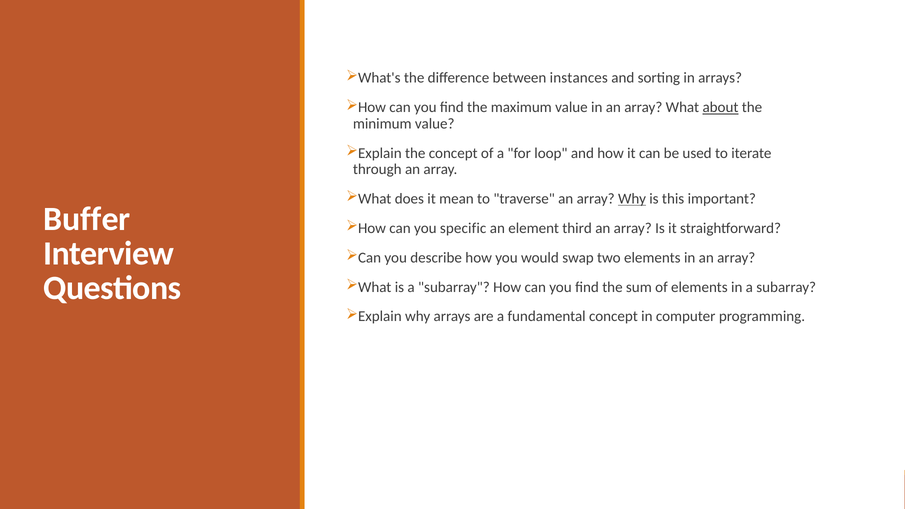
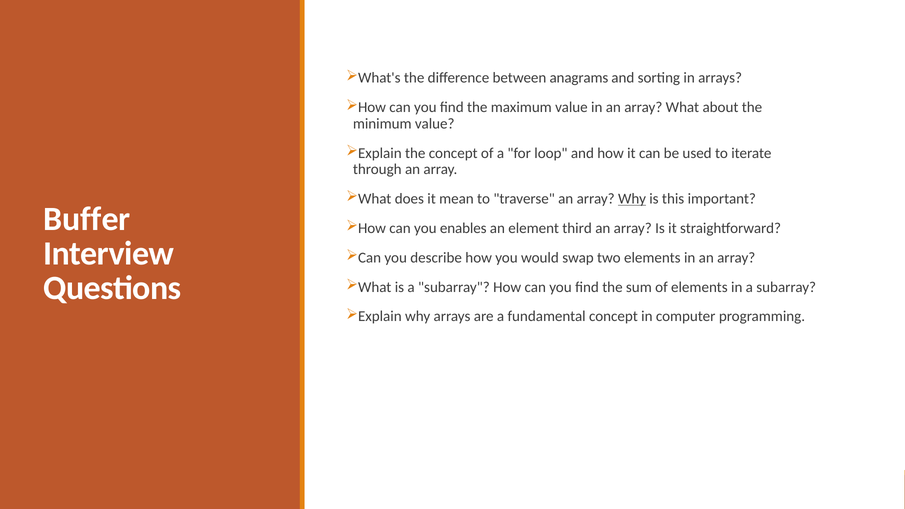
instances: instances -> anagrams
about underline: present -> none
specific: specific -> enables
